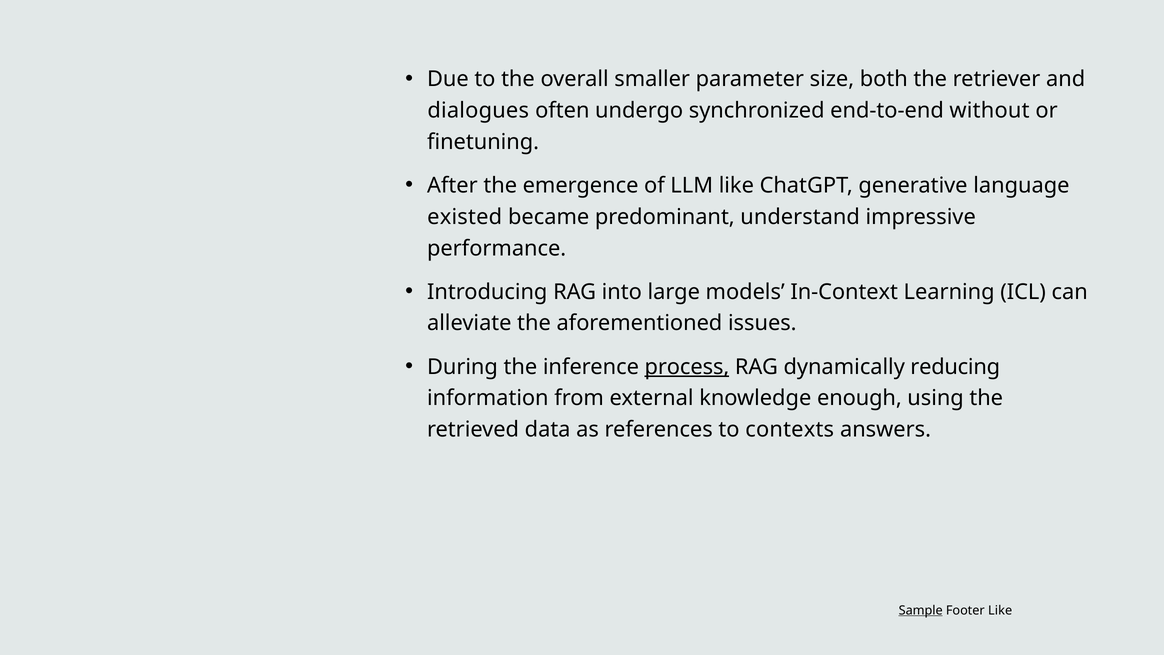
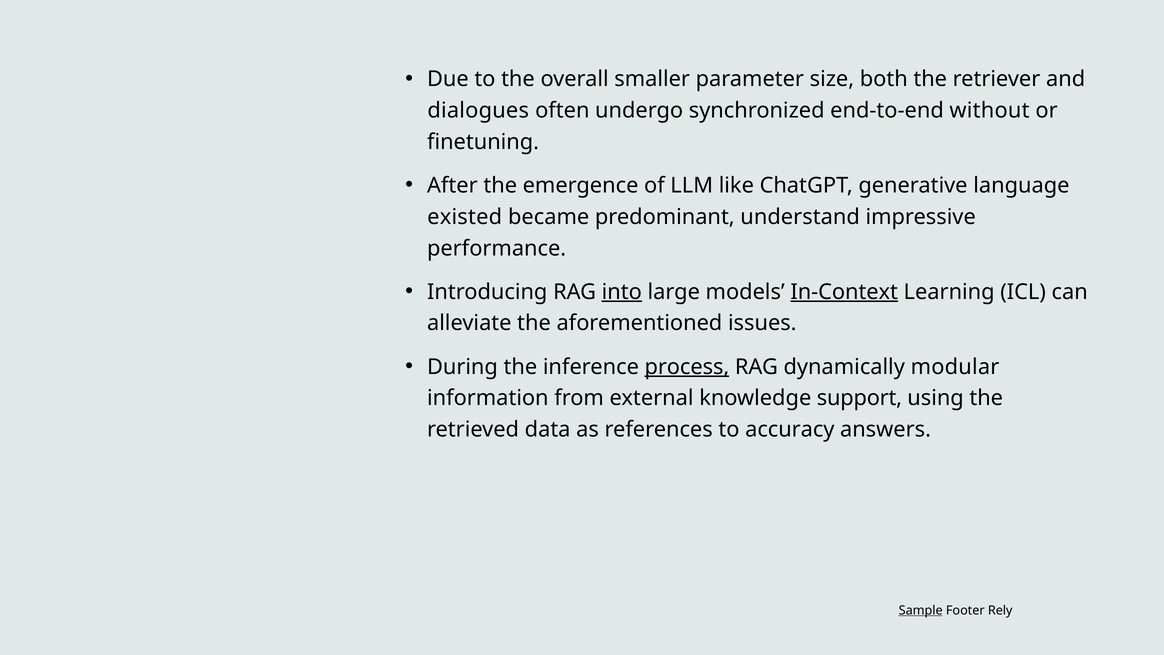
into underline: none -> present
In-Context underline: none -> present
reducing: reducing -> modular
enough: enough -> support
contexts: contexts -> accuracy
Footer Like: Like -> Rely
